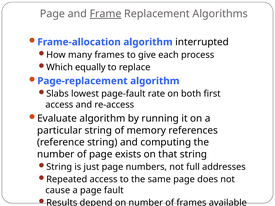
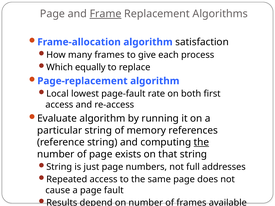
interrupted: interrupted -> satisfaction
Slabs: Slabs -> Local
the at (201, 142) underline: none -> present
